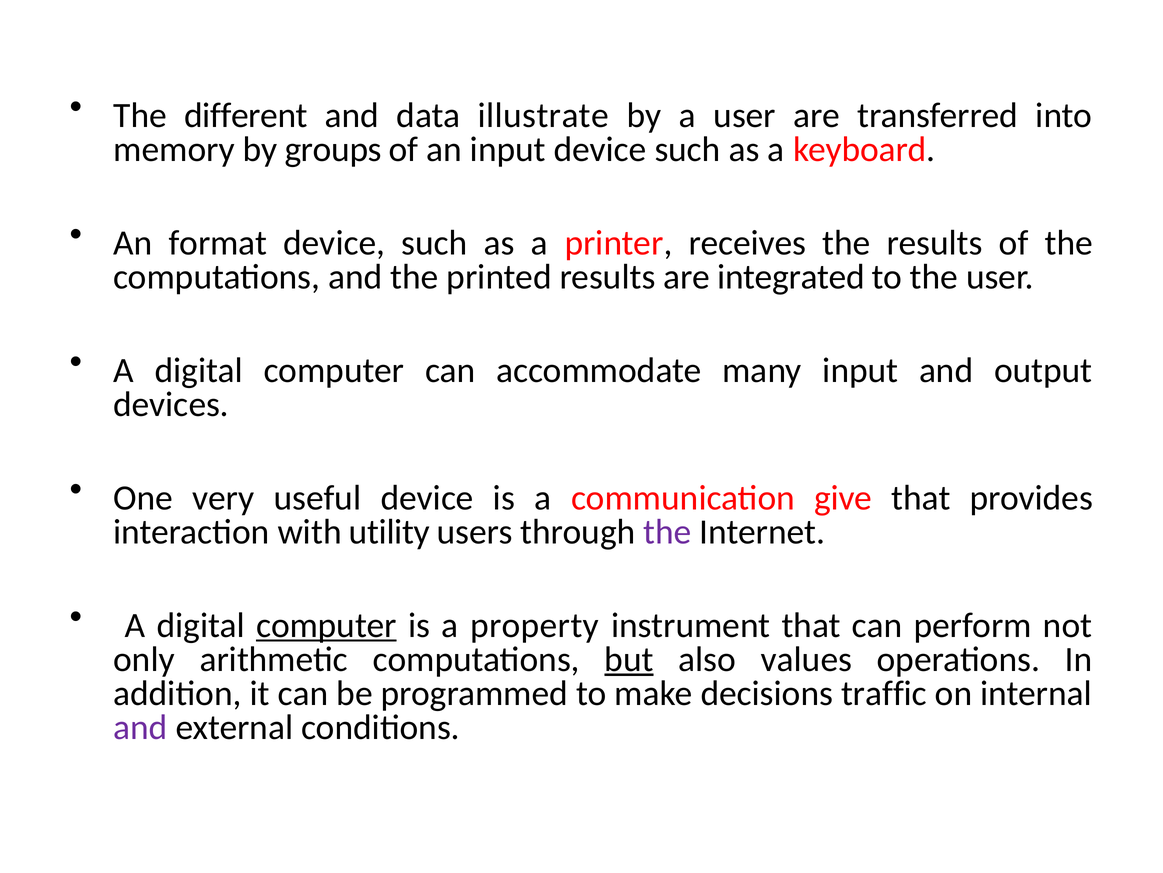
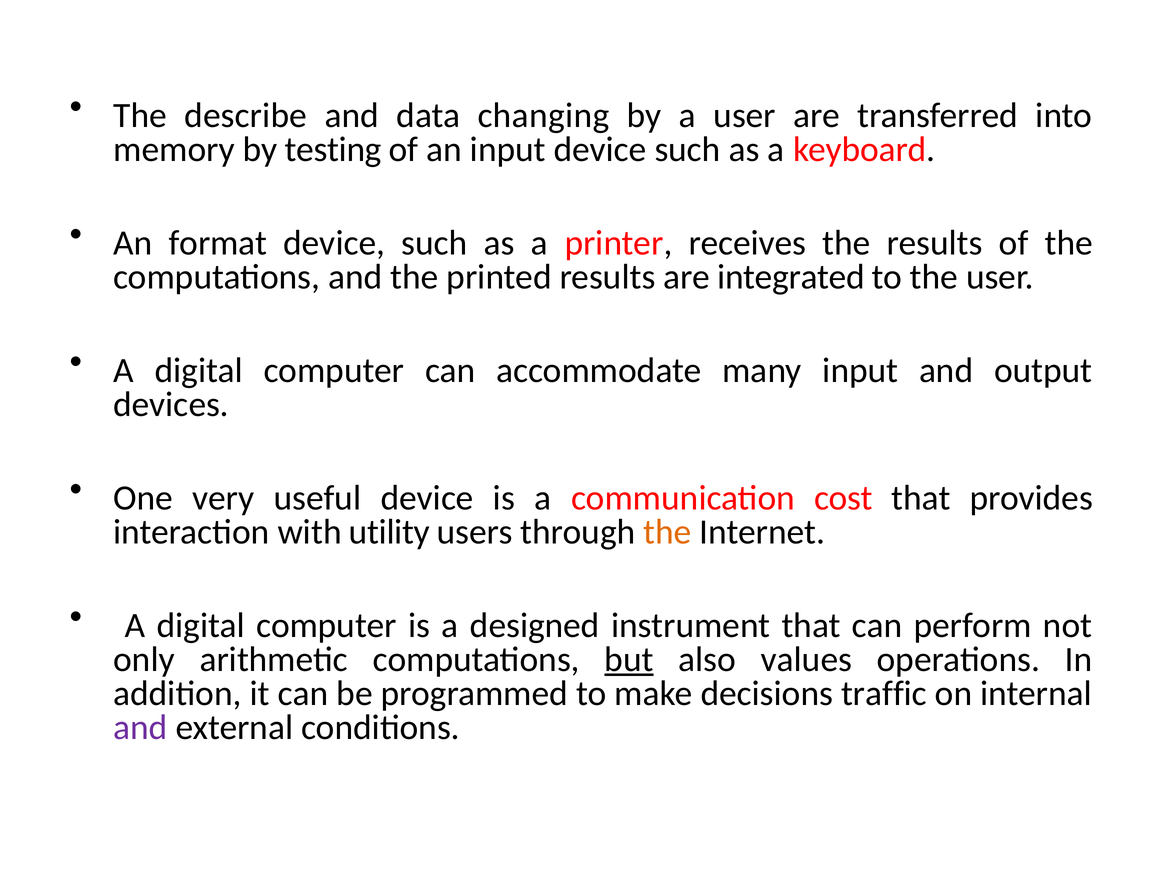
different: different -> describe
illustrate: illustrate -> changing
groups: groups -> testing
give: give -> cost
the at (667, 532) colour: purple -> orange
computer at (326, 625) underline: present -> none
property: property -> designed
